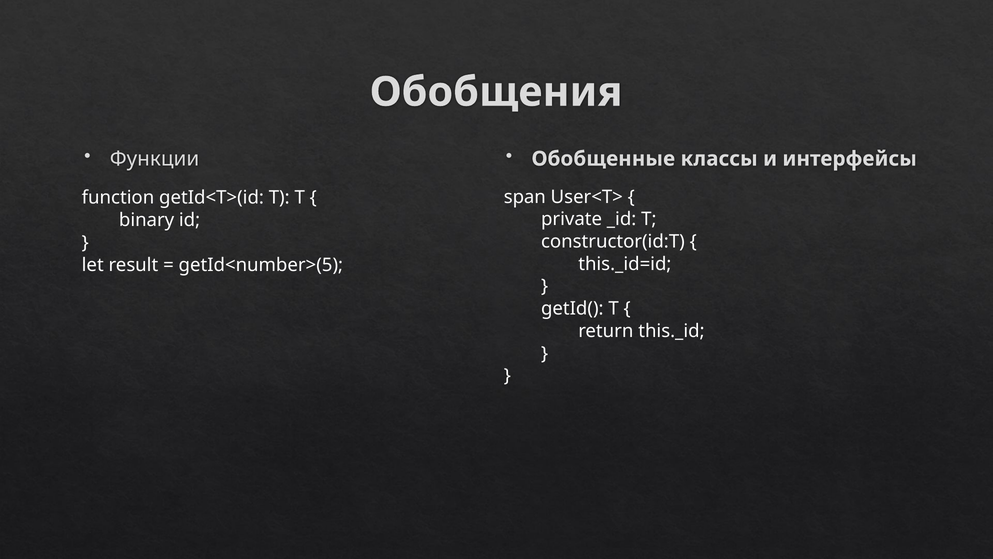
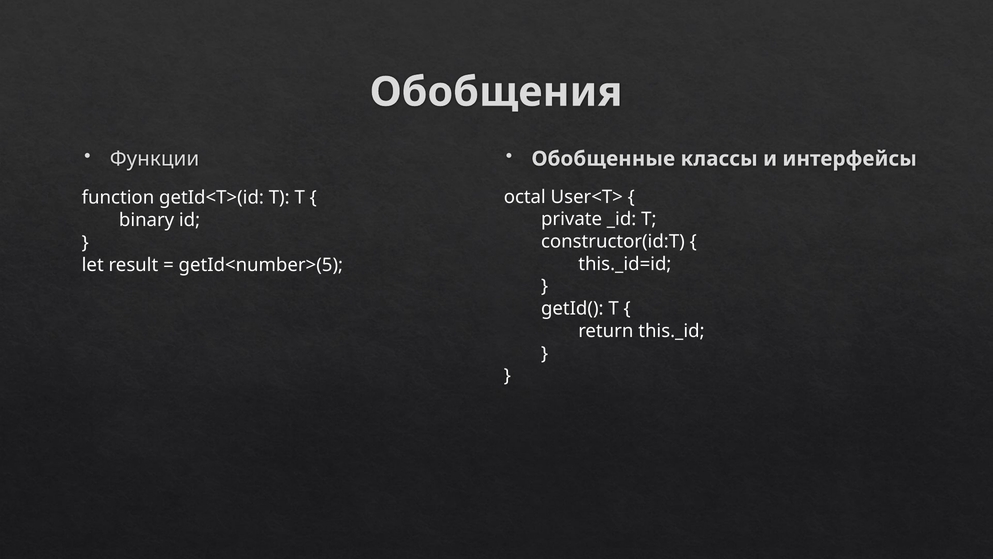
span: span -> octal
